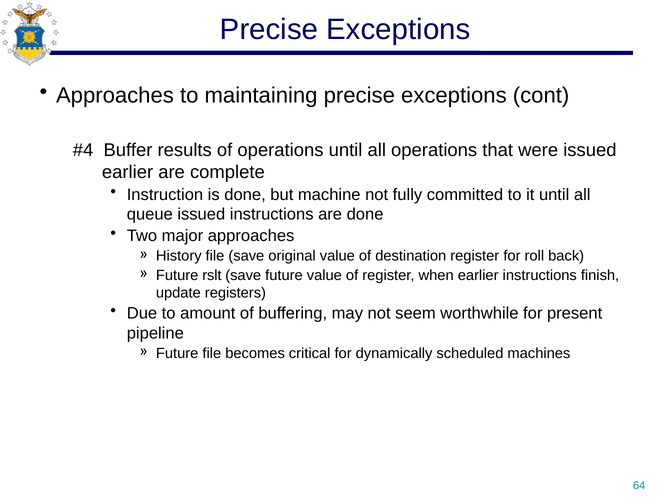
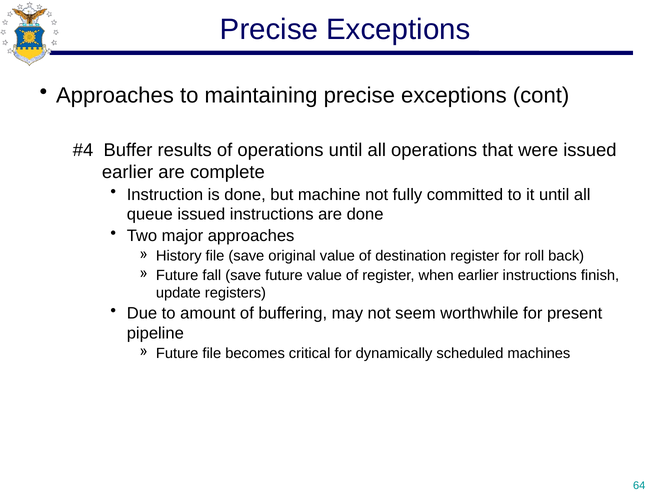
rslt: rslt -> fall
